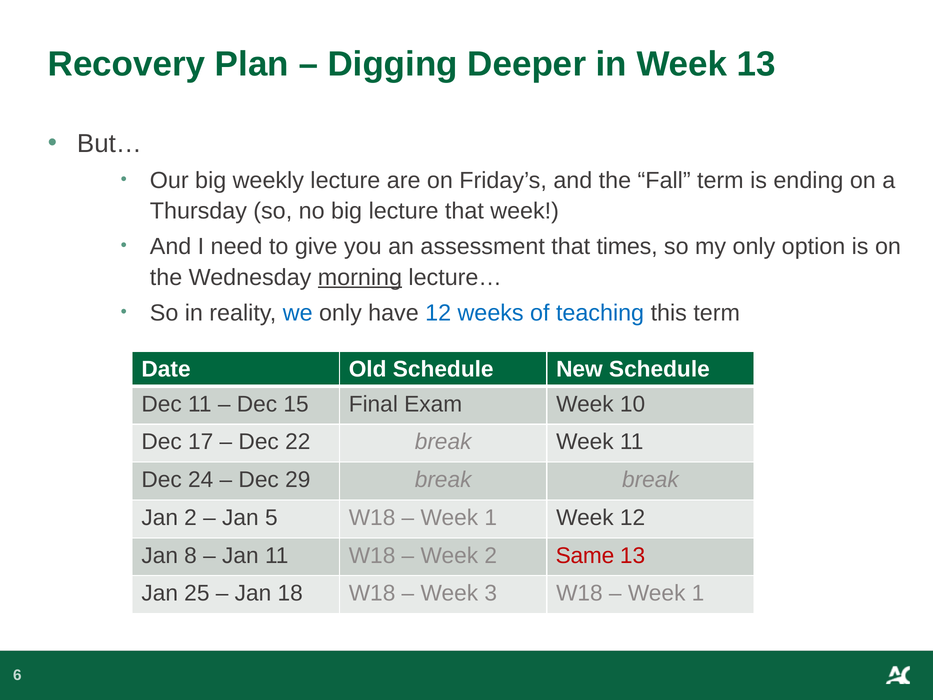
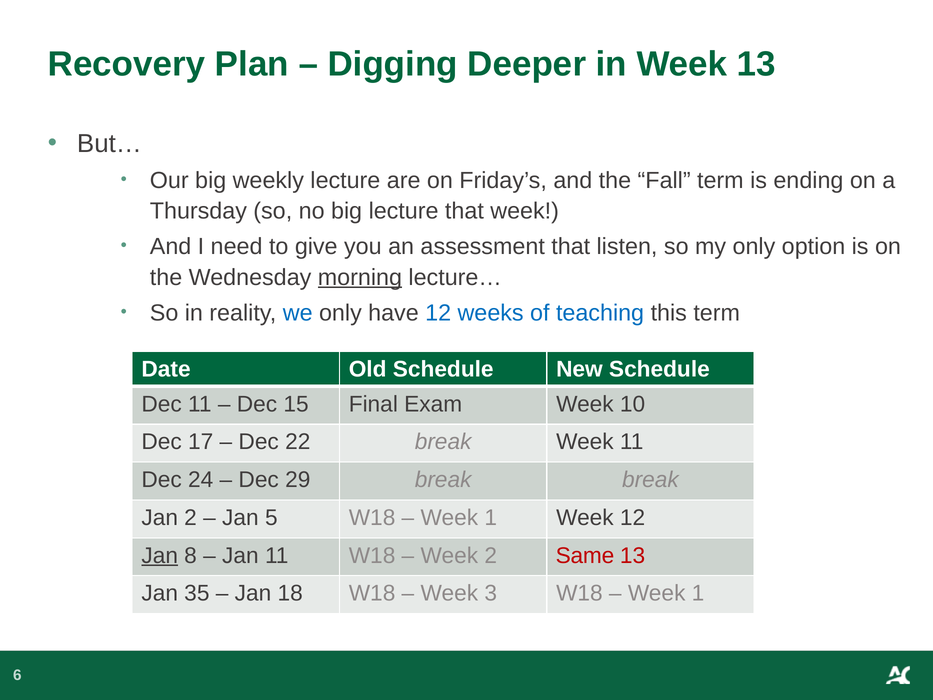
times: times -> listen
Jan at (160, 555) underline: none -> present
25: 25 -> 35
